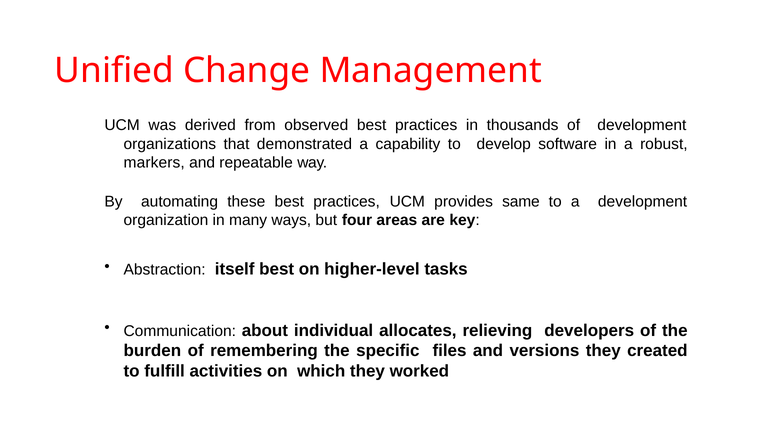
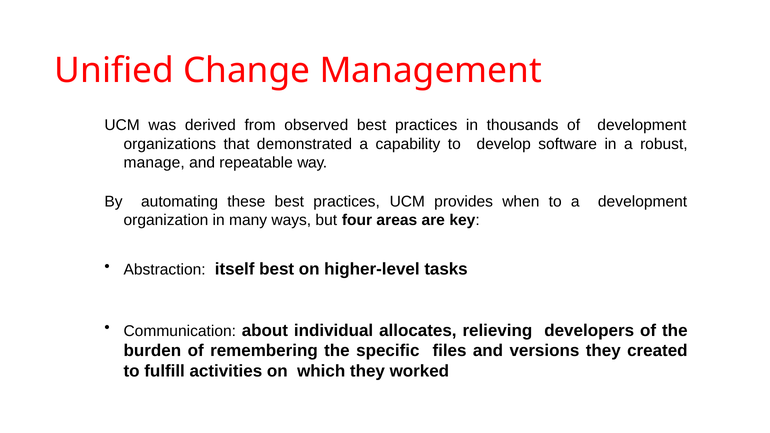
markers: markers -> manage
same: same -> when
